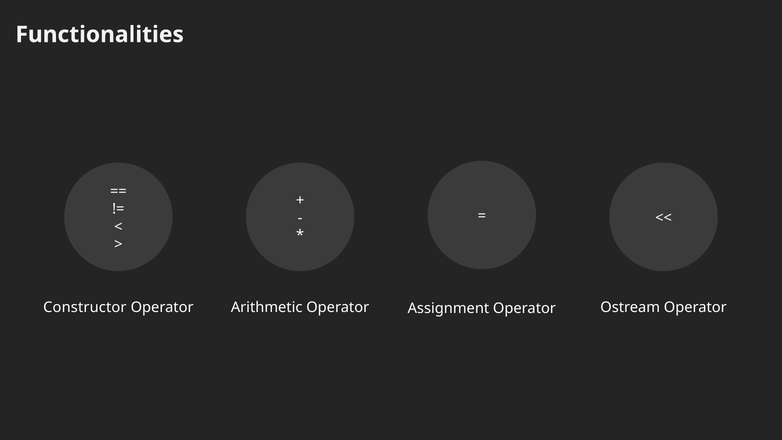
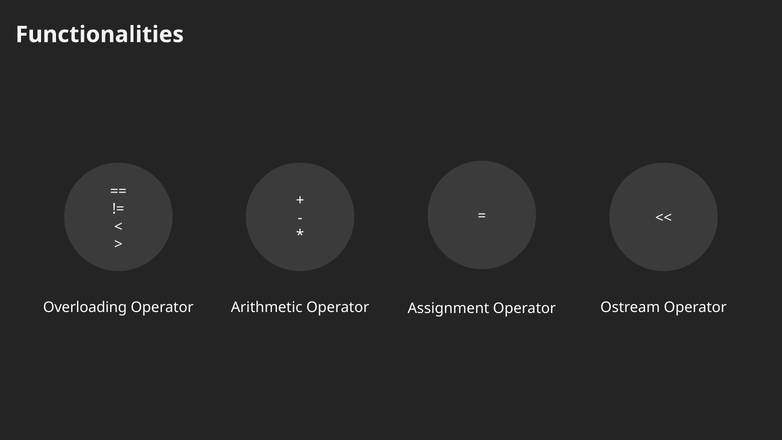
Constructor: Constructor -> Overloading
